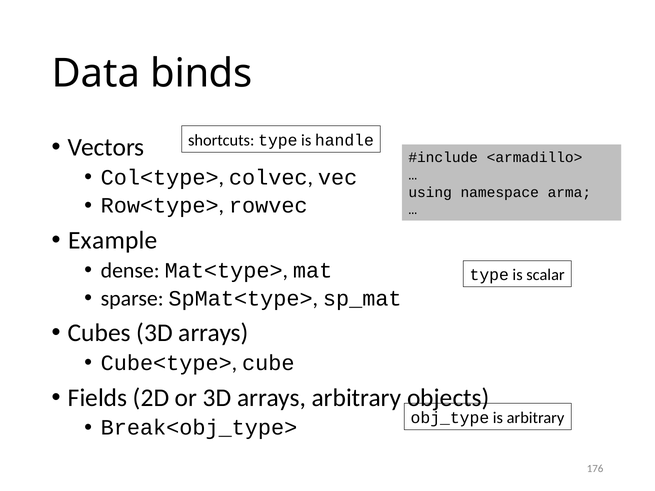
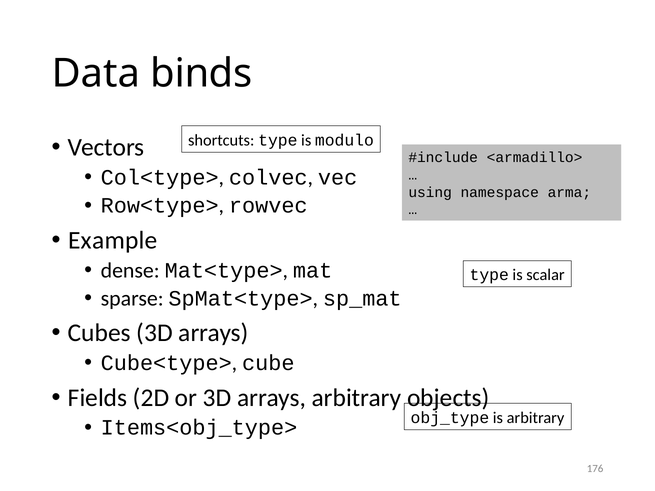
handle: handle -> modulo
Break<obj_type>: Break<obj_type> -> Items<obj_type>
